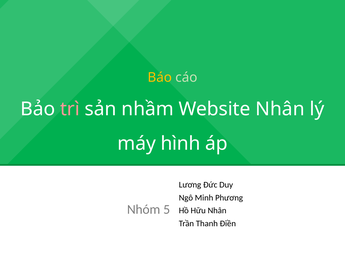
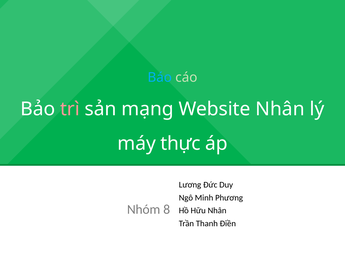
Báo colour: yellow -> light blue
nhầm: nhầm -> mạng
hình: hình -> thực
5: 5 -> 8
